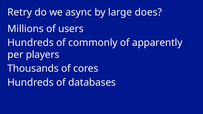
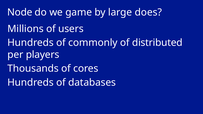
Retry: Retry -> Node
async: async -> game
apparently: apparently -> distributed
